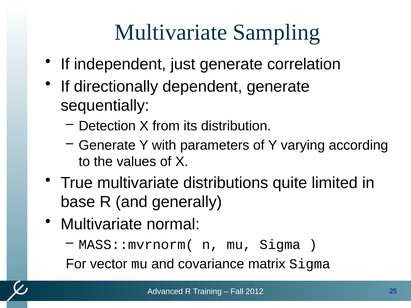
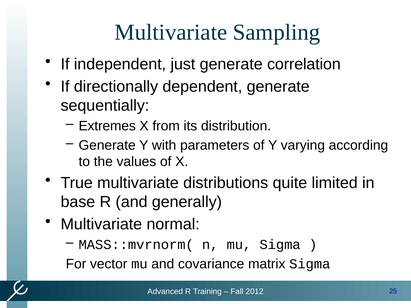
Detection: Detection -> Extremes
